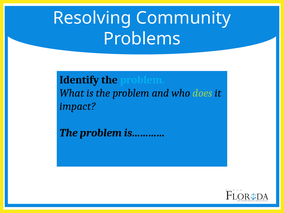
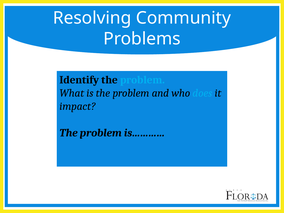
does colour: light green -> light blue
